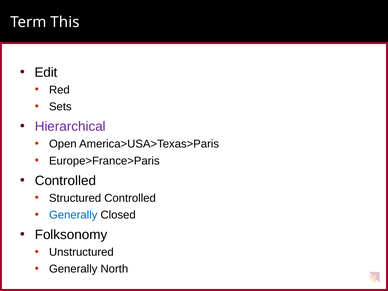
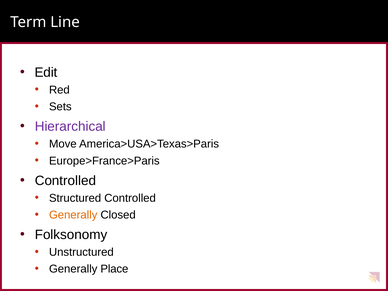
This: This -> Line
Open: Open -> Move
Generally at (73, 215) colour: blue -> orange
North: North -> Place
